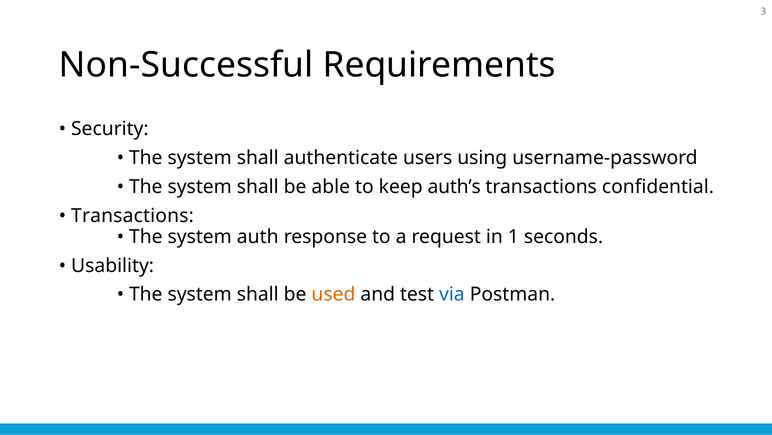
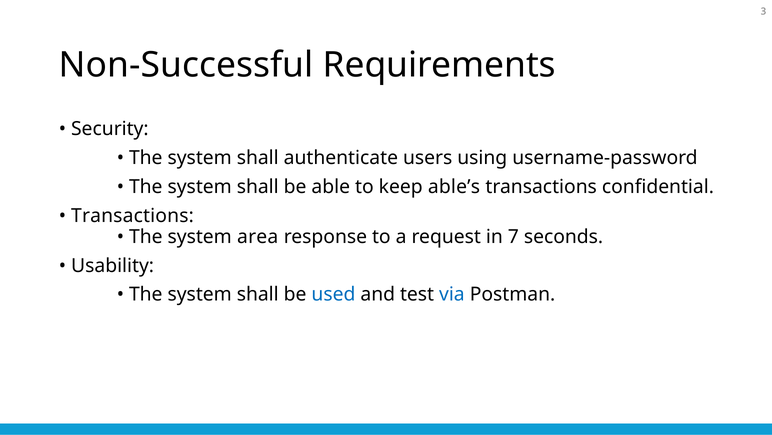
auth’s: auth’s -> able’s
auth: auth -> area
1: 1 -> 7
used colour: orange -> blue
